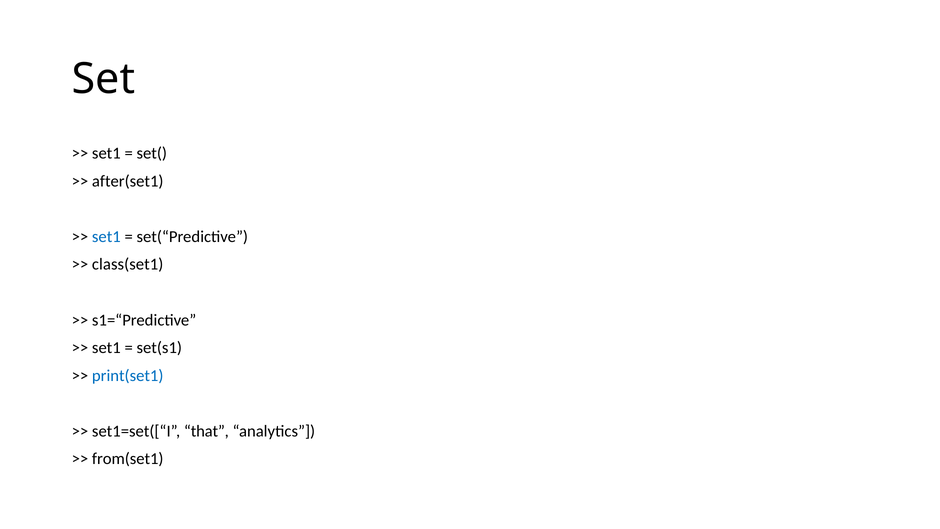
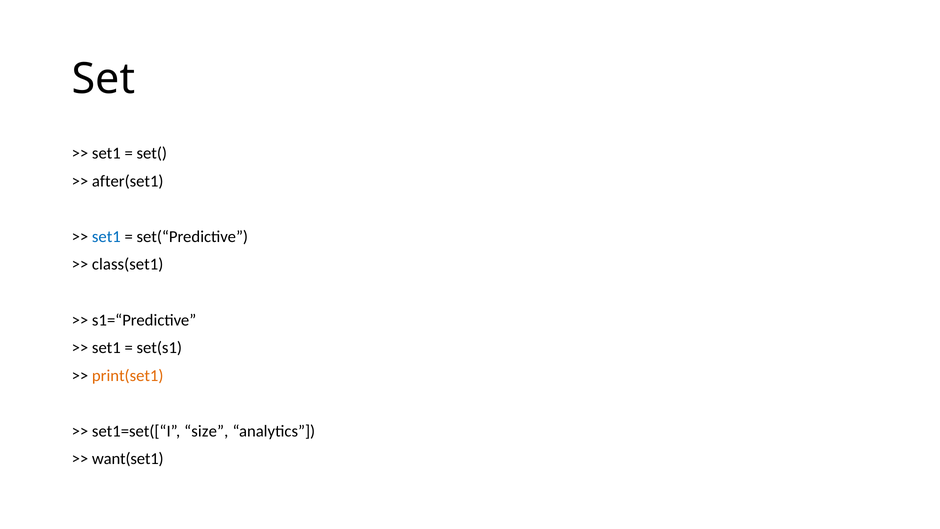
print(set1 colour: blue -> orange
that: that -> size
from(set1: from(set1 -> want(set1
